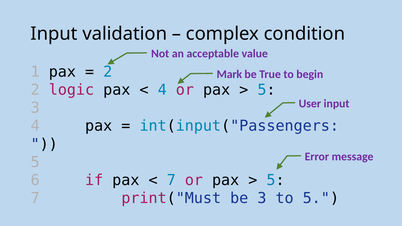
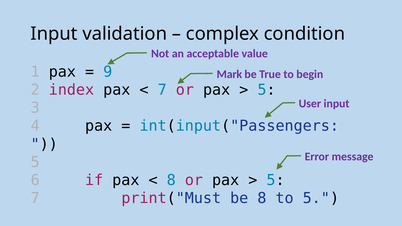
2 at (108, 72): 2 -> 9
logic: logic -> index
4 at (162, 90): 4 -> 7
7 at (171, 180): 7 -> 8
be 3: 3 -> 8
